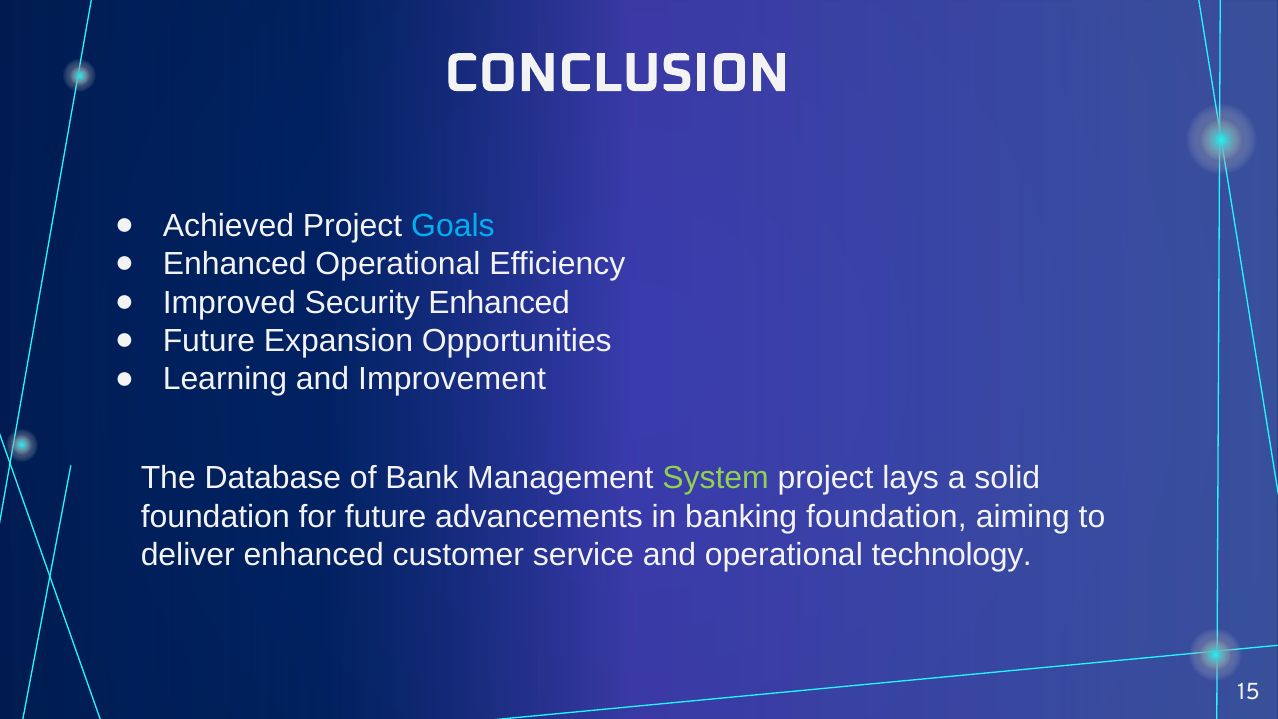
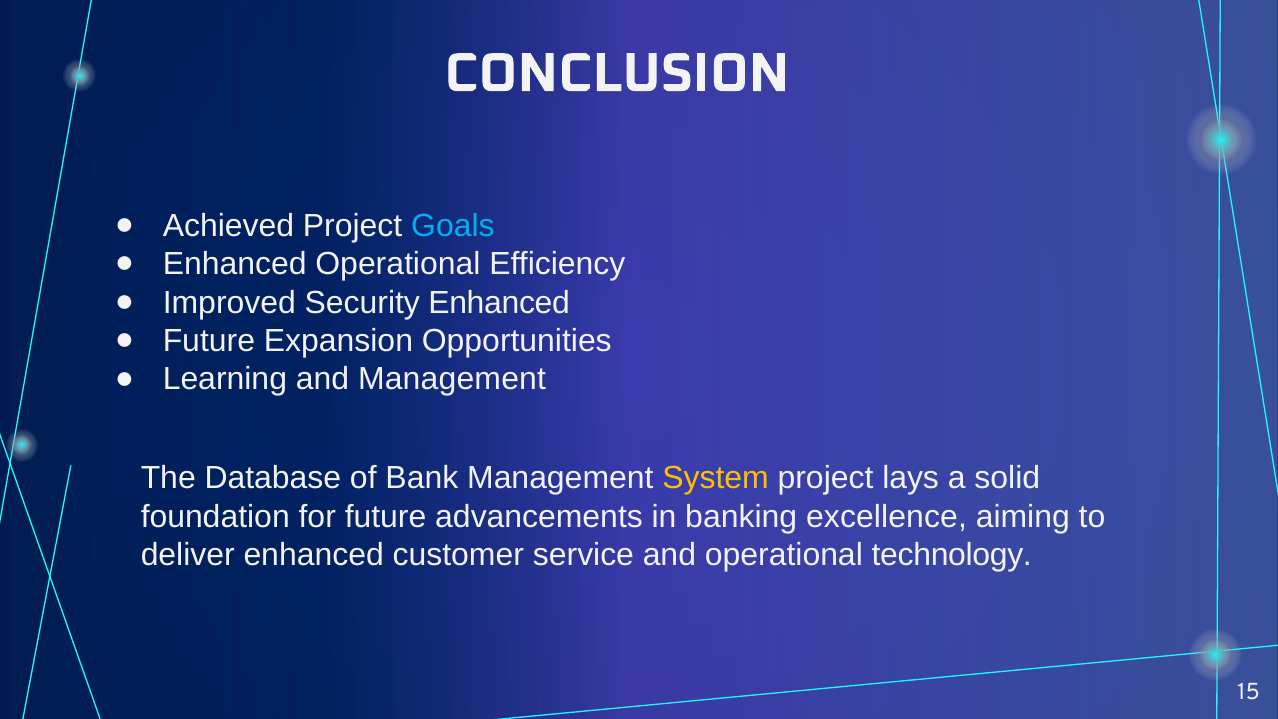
and Improvement: Improvement -> Management
System colour: light green -> yellow
banking foundation: foundation -> excellence
